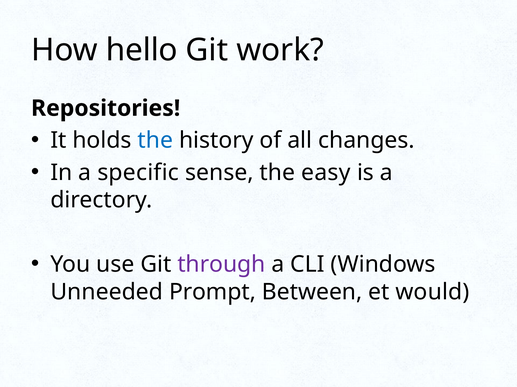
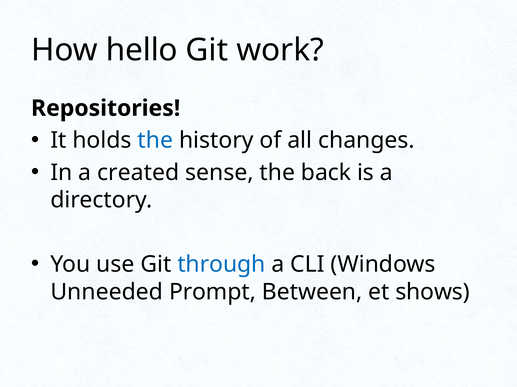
specific: specific -> created
easy: easy -> back
through colour: purple -> blue
would: would -> shows
